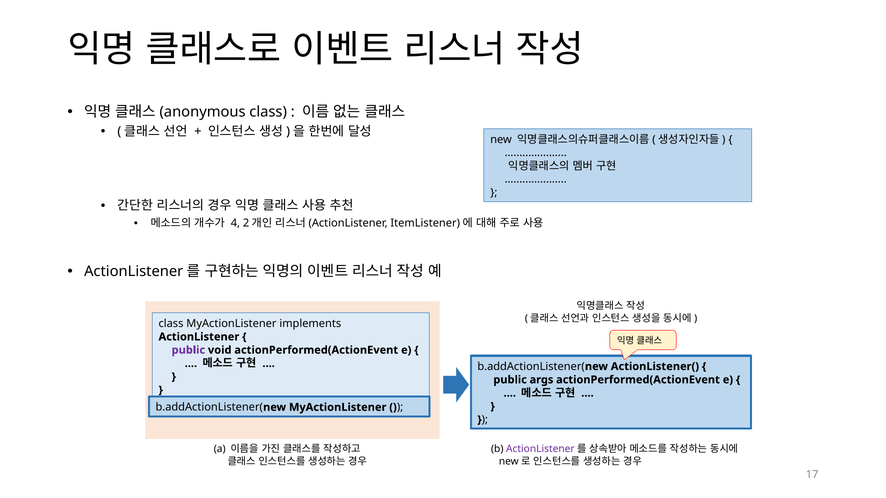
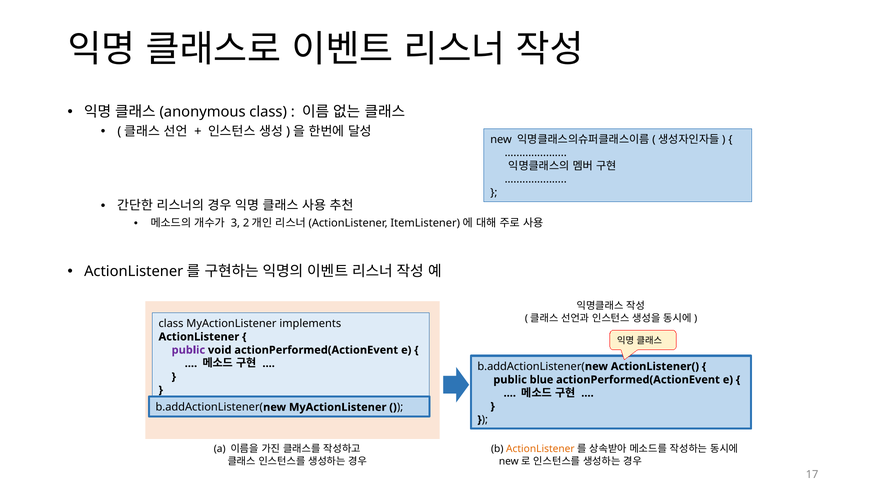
4: 4 -> 3
args: args -> blue
ActionListener at (540, 449) colour: purple -> orange
